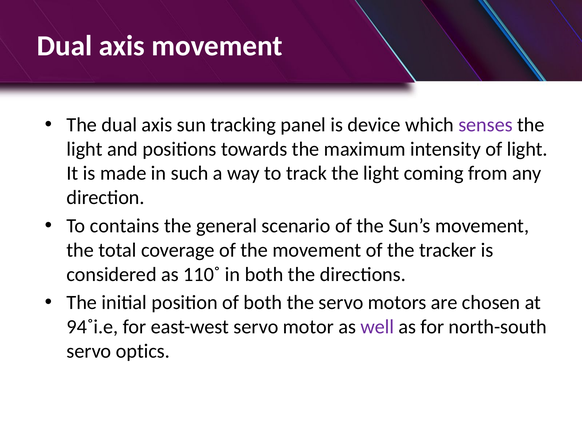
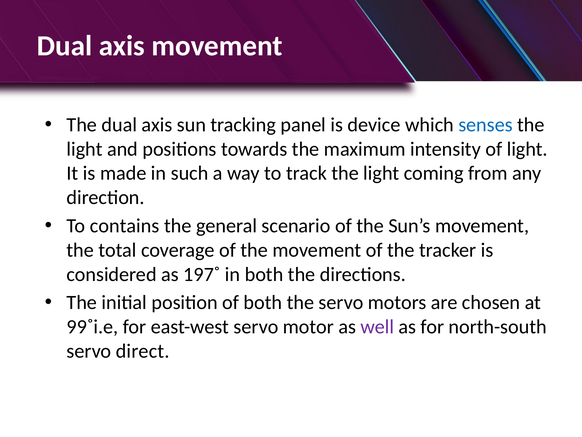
senses colour: purple -> blue
110˚: 110˚ -> 197˚
94˚i.e: 94˚i.e -> 99˚i.e
optics: optics -> direct
